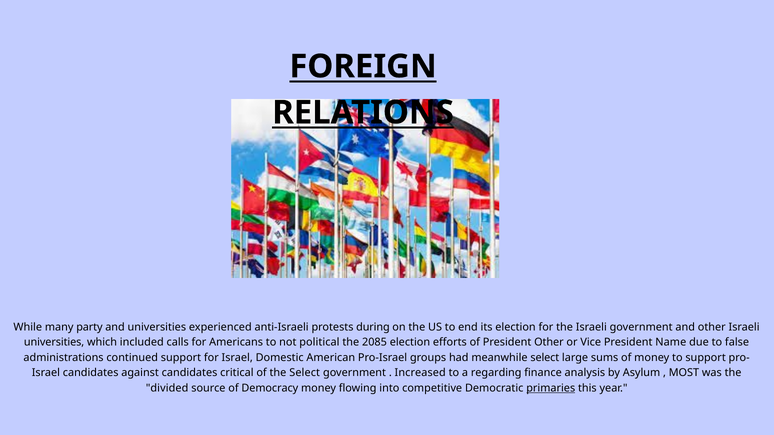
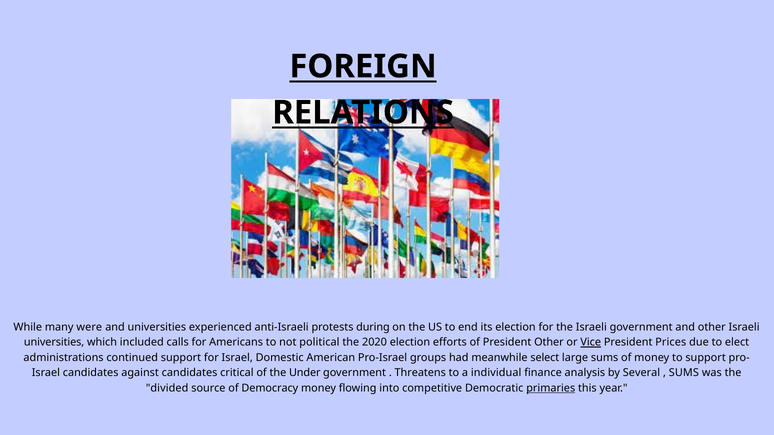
party: party -> were
2085: 2085 -> 2020
Vice underline: none -> present
Name: Name -> Prices
false: false -> elect
the Select: Select -> Under
Increased: Increased -> Threatens
regarding: regarding -> individual
Asylum: Asylum -> Several
MOST at (684, 373): MOST -> SUMS
